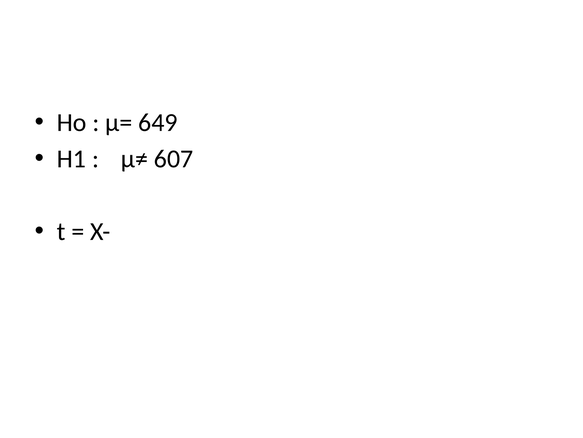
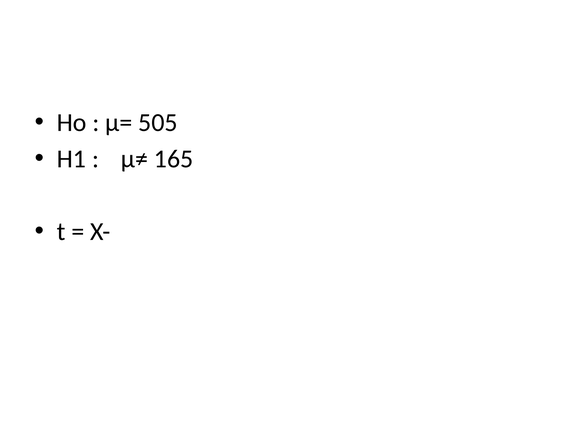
649: 649 -> 505
607: 607 -> 165
